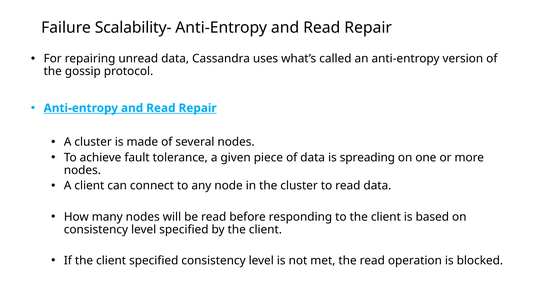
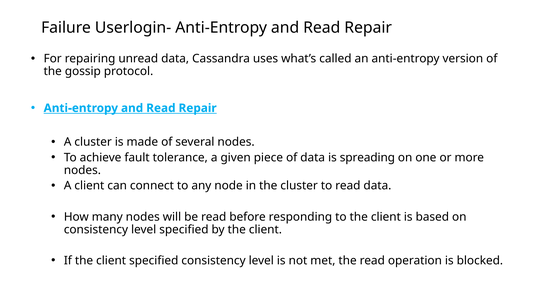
Scalability-: Scalability- -> Userlogin-
